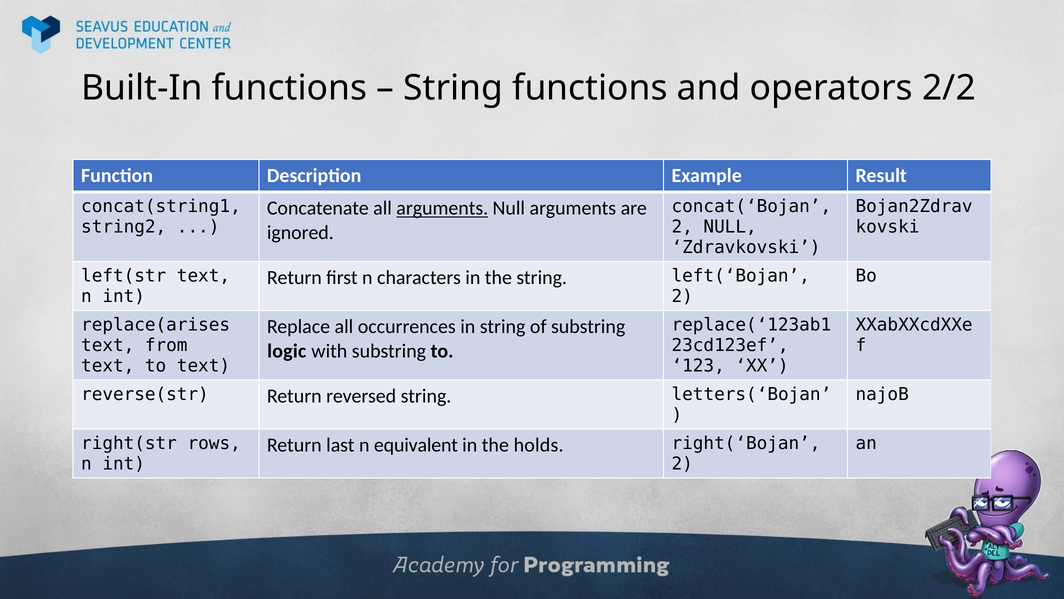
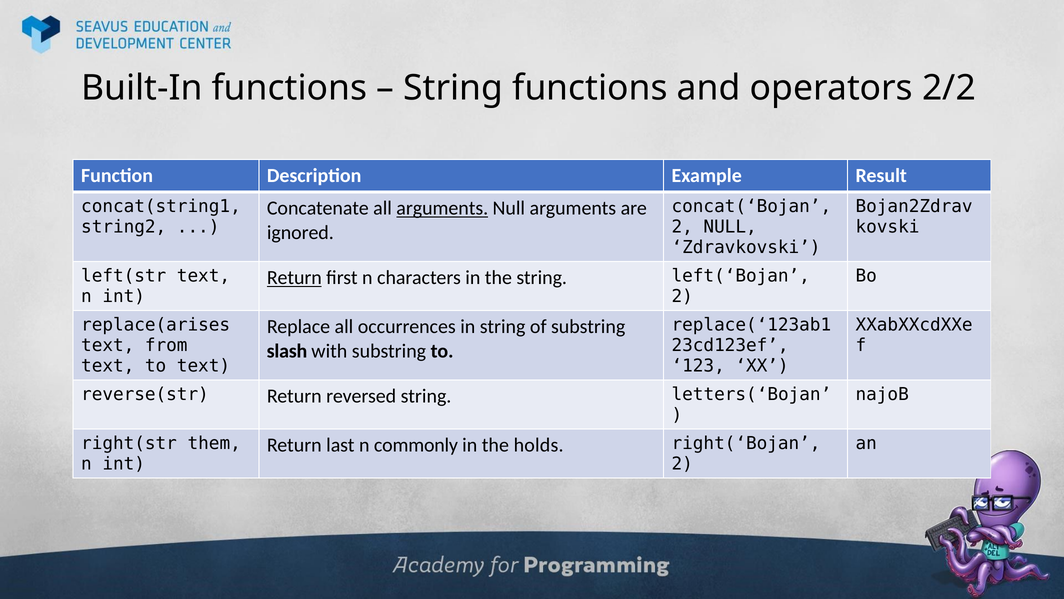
Return at (294, 278) underline: none -> present
logic: logic -> slash
rows: rows -> them
equivalent: equivalent -> commonly
